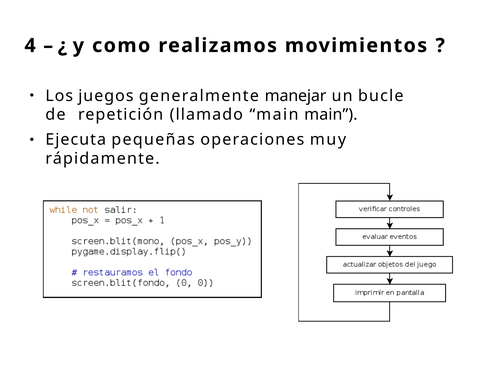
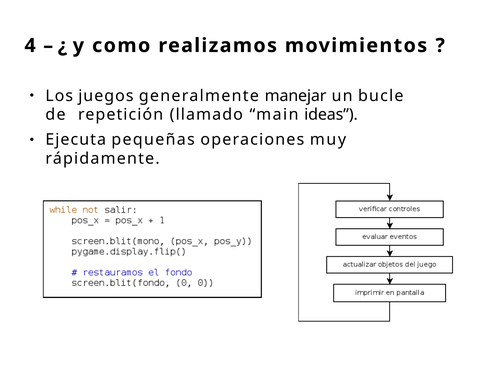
main main: main -> ideas
